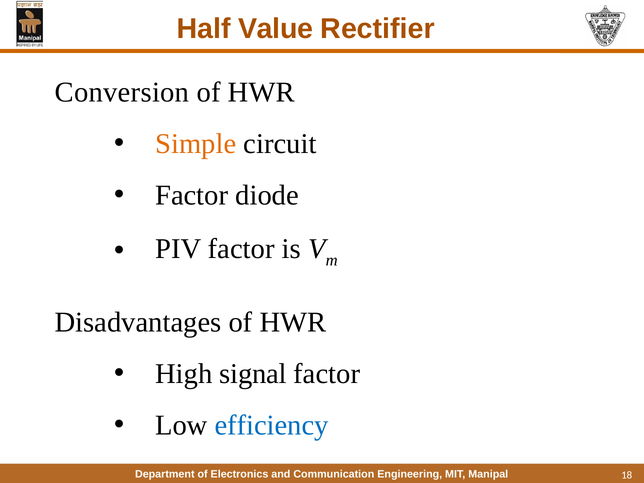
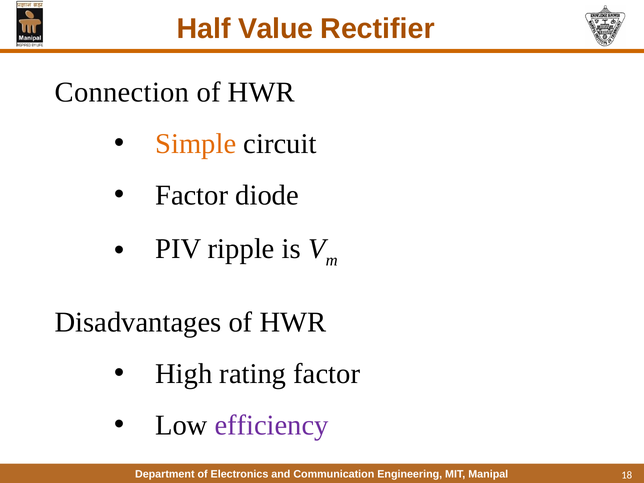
Conversion: Conversion -> Connection
PIV factor: factor -> ripple
signal: signal -> rating
efficiency colour: blue -> purple
